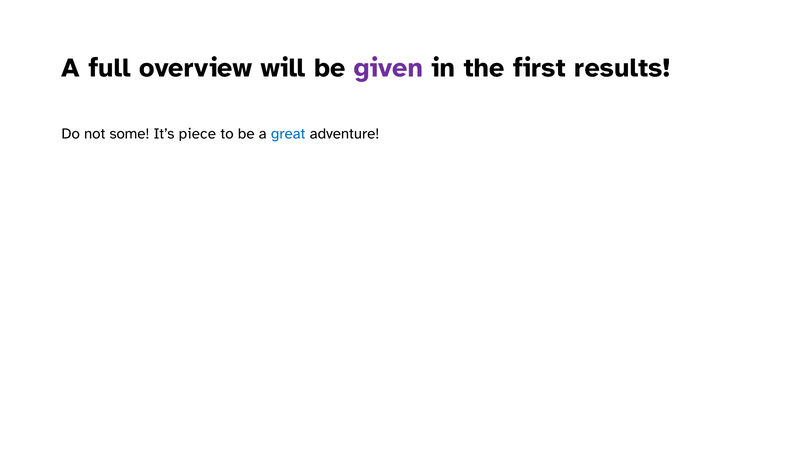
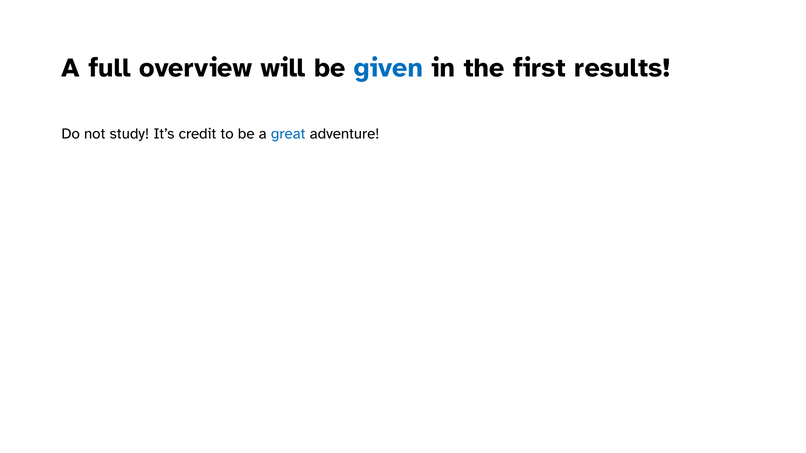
given colour: purple -> blue
some: some -> study
piece: piece -> credit
